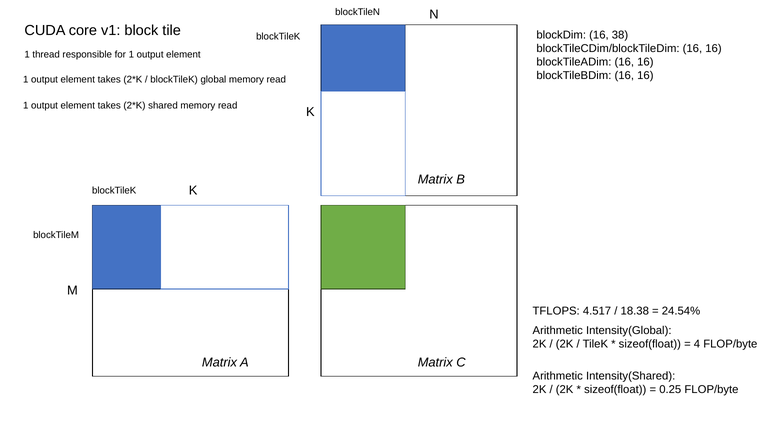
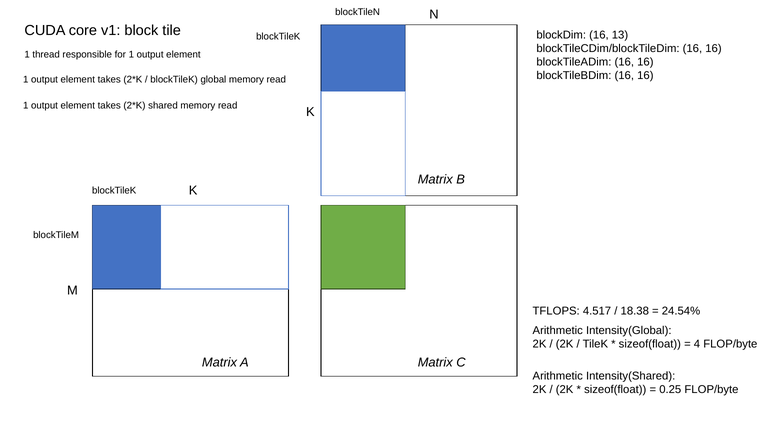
38: 38 -> 13
